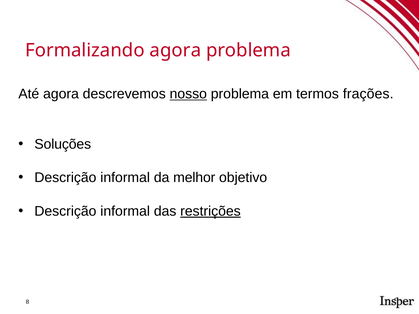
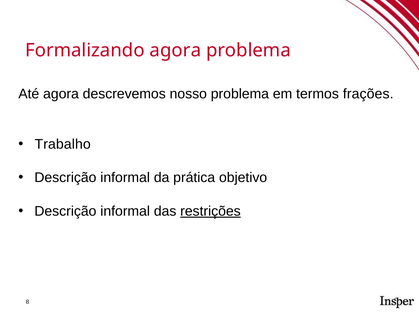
nosso underline: present -> none
Soluções: Soluções -> Trabalho
melhor: melhor -> prática
